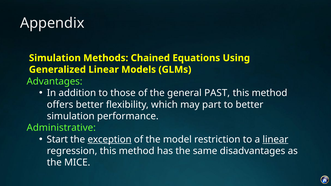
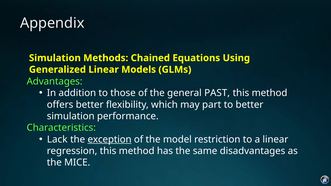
Administrative: Administrative -> Characteristics
Start: Start -> Lack
linear at (275, 140) underline: present -> none
